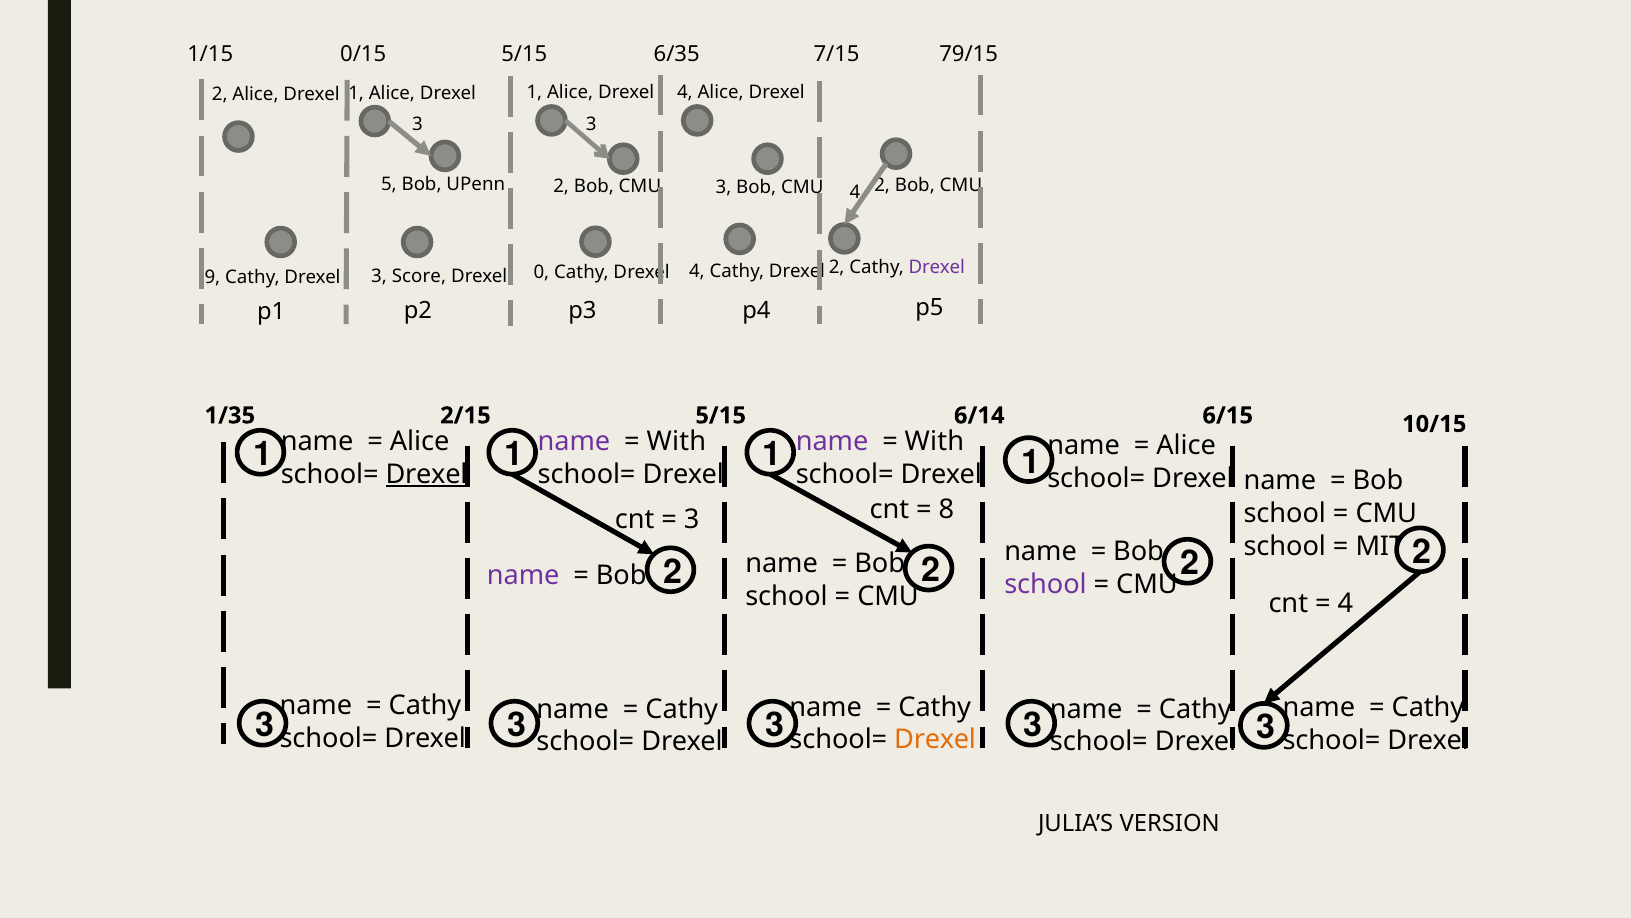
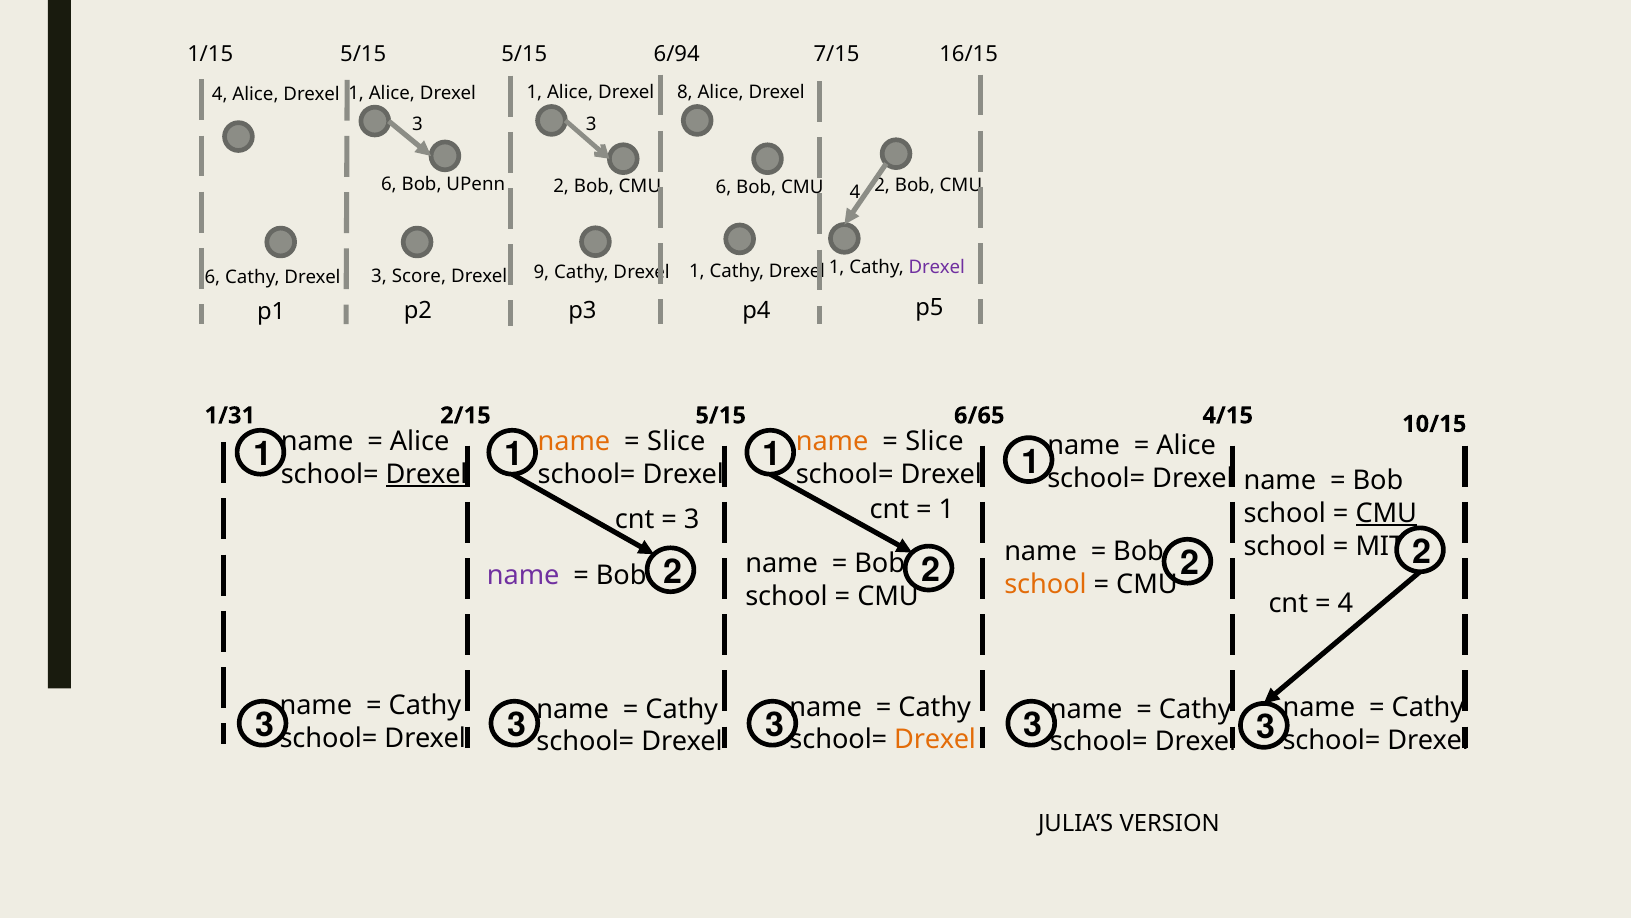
1/15 0/15: 0/15 -> 5/15
6/35: 6/35 -> 6/94
79/15: 79/15 -> 16/15
Drexel 4: 4 -> 8
2 at (220, 94): 2 -> 4
5 at (389, 185): 5 -> 6
3 at (723, 187): 3 -> 6
2 at (837, 268): 2 -> 1
4 at (697, 271): 4 -> 1
0: 0 -> 9
9 at (212, 278): 9 -> 6
1/35: 1/35 -> 1/31
6/14: 6/14 -> 6/65
6/15: 6/15 -> 4/15
name at (574, 441) colour: purple -> orange
With at (676, 441): With -> Slice
name at (832, 441) colour: purple -> orange
With at (934, 441): With -> Slice
8 at (946, 509): 8 -> 1
CMU at (1386, 513) underline: none -> present
school at (1045, 584) colour: purple -> orange
